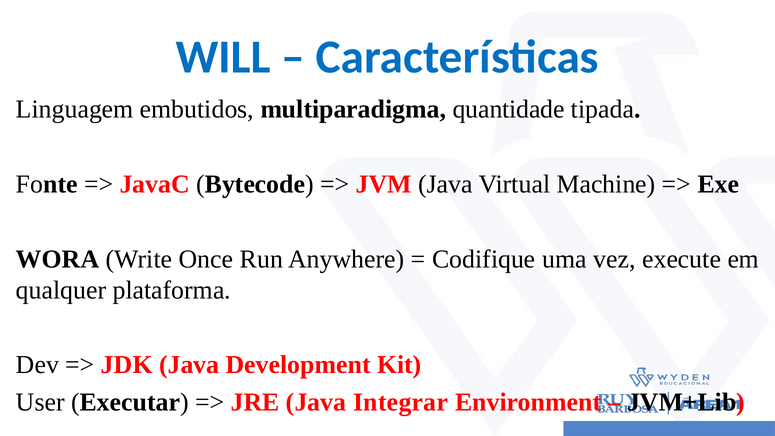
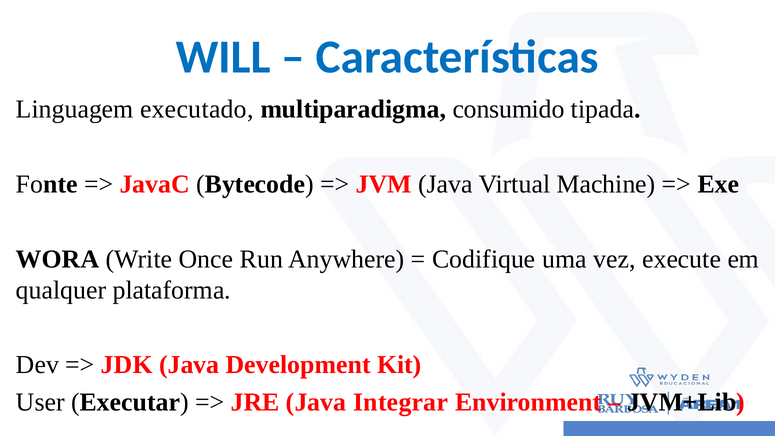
embutidos: embutidos -> executado
quantidade: quantidade -> consumido
